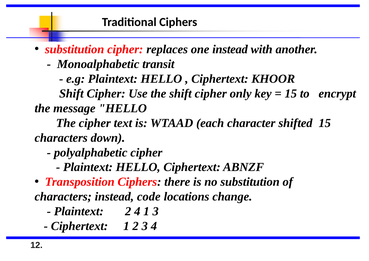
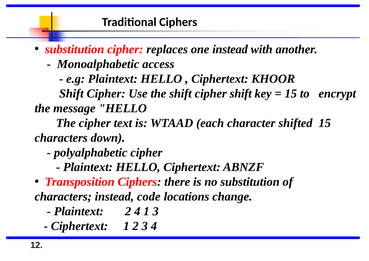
transit: transit -> access
cipher only: only -> shift
